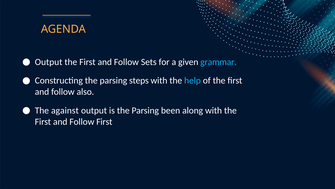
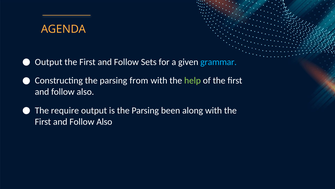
steps: steps -> from
help colour: light blue -> light green
against: against -> require
First at (104, 121): First -> Also
